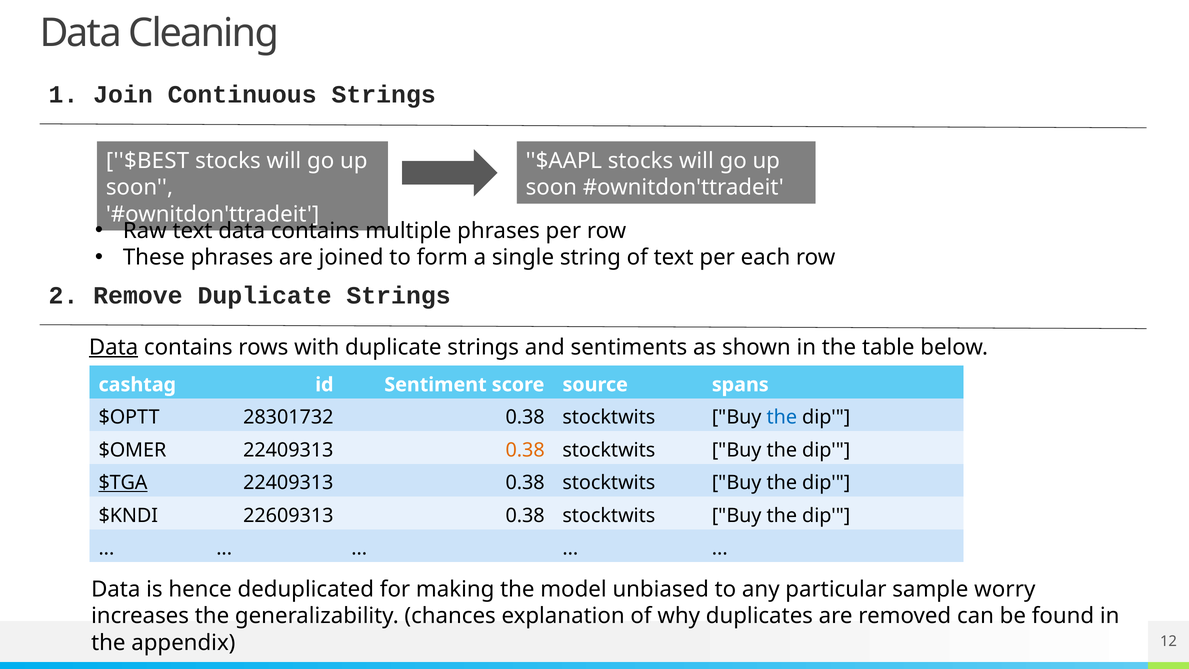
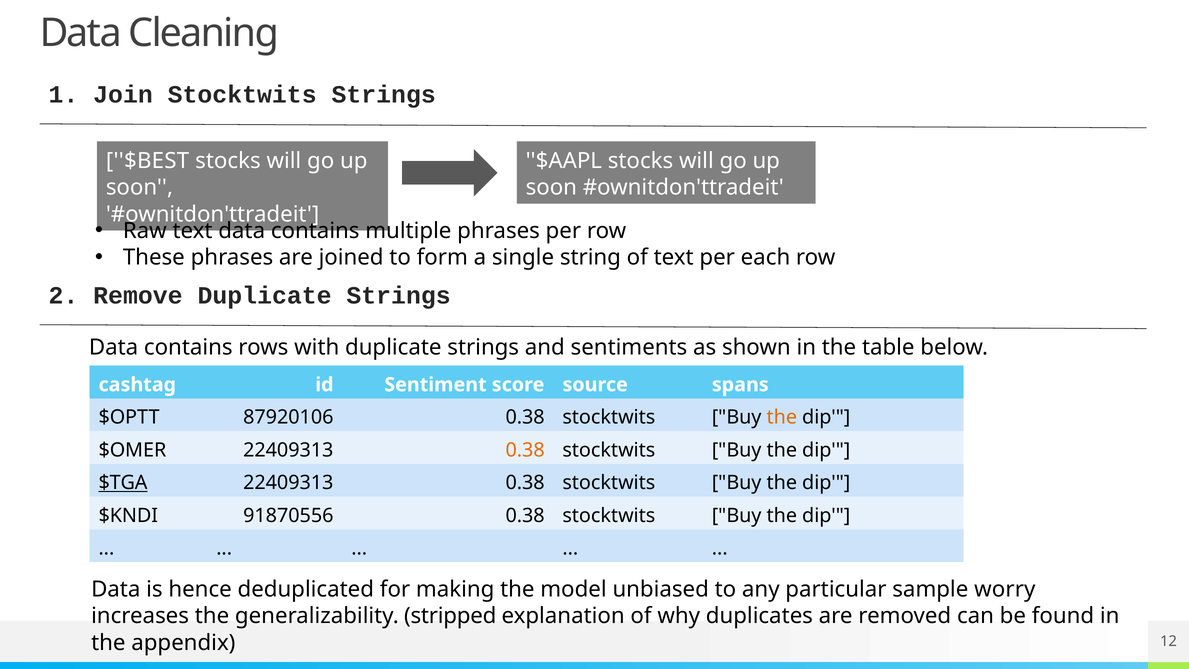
Join Continuous: Continuous -> Stocktwits
Data at (114, 347) underline: present -> none
28301732: 28301732 -> 87920106
the at (782, 417) colour: blue -> orange
22609313: 22609313 -> 91870556
chances: chances -> stripped
